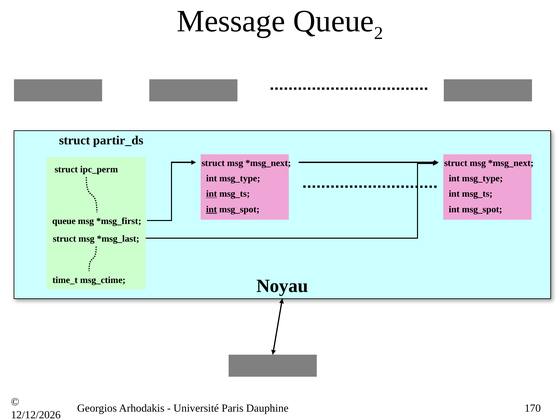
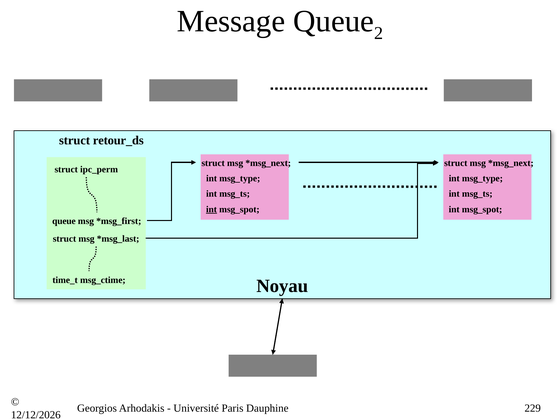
partir_ds: partir_ds -> retour_ds
int at (212, 194) underline: present -> none
170: 170 -> 229
